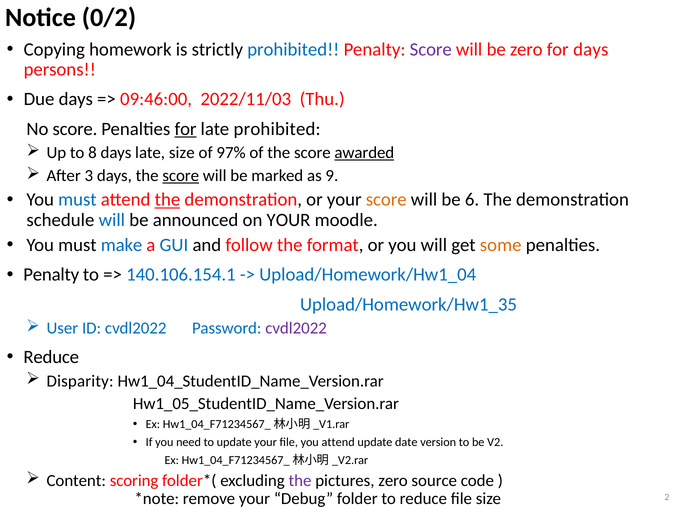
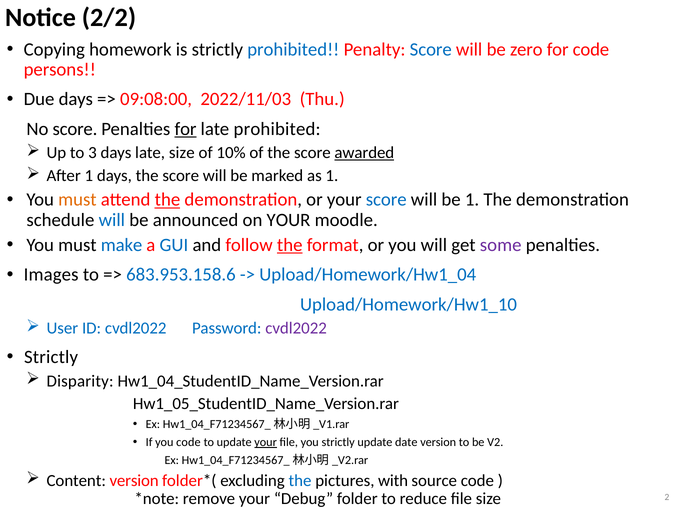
0/2: 0/2 -> 2/2
Score at (431, 49) colour: purple -> blue
for days: days -> code
09:46:00: 09:46:00 -> 09:08:00
8: 8 -> 3
97%: 97% -> 10%
After 3: 3 -> 1
score at (181, 176) underline: present -> none
as 9: 9 -> 1
must at (77, 200) colour: blue -> orange
score at (386, 200) colour: orange -> blue
be 6: 6 -> 1
the at (290, 245) underline: none -> present
some colour: orange -> purple
Penalty at (51, 275): Penalty -> Images
140.106.154.1: 140.106.154.1 -> 683.953.158.6
Upload/Homework/Hw1_35: Upload/Homework/Hw1_35 -> Upload/Homework/Hw1_10
Reduce at (51, 357): Reduce -> Strictly
you need: need -> code
your at (266, 442) underline: none -> present
you attend: attend -> strictly
Content scoring: scoring -> version
the at (300, 481) colour: purple -> blue
pictures zero: zero -> with
